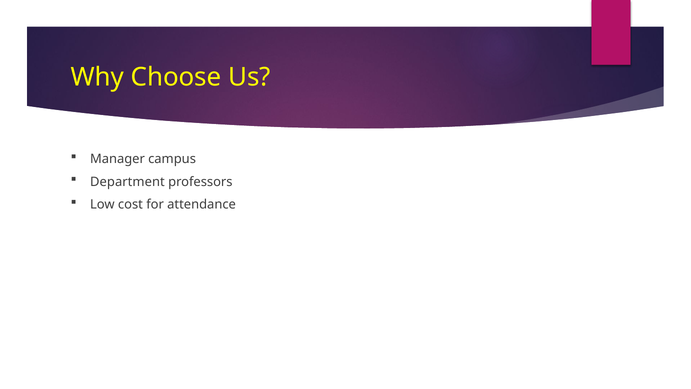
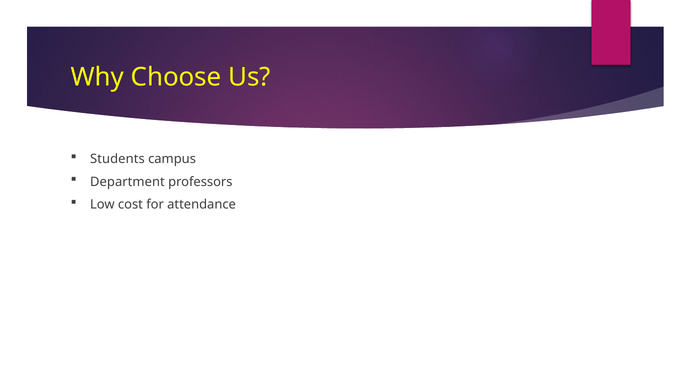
Manager: Manager -> Students
